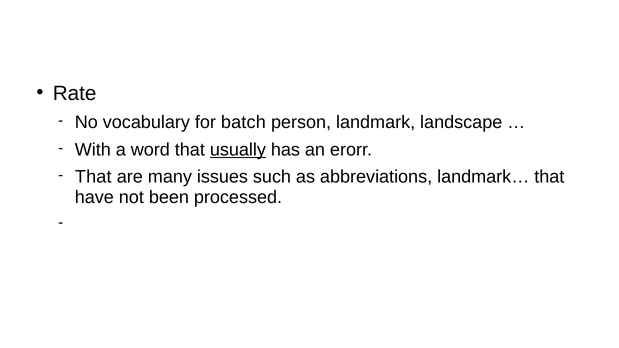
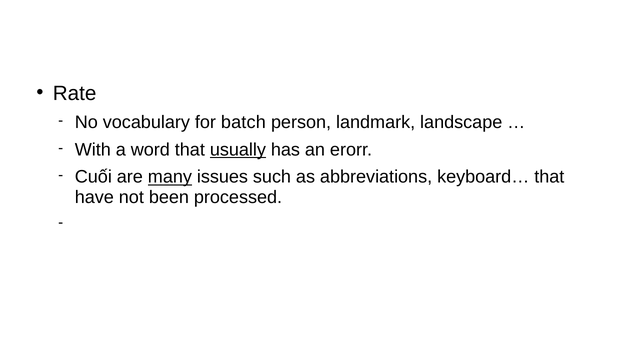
That at (93, 177): That -> Cuối
many underline: none -> present
landmark…: landmark… -> keyboard…
